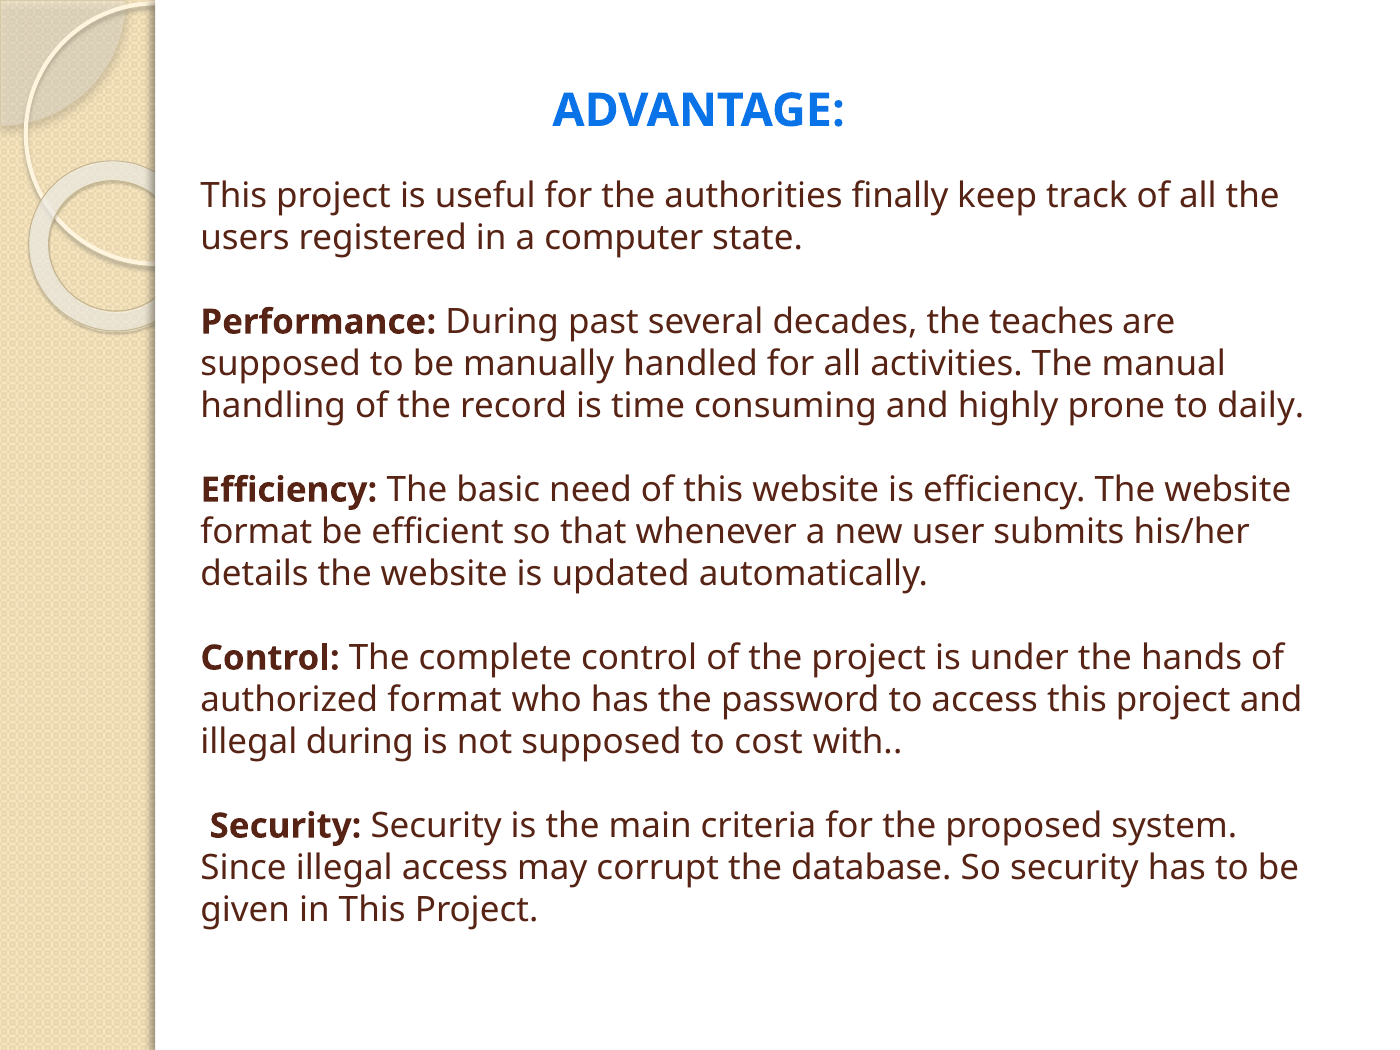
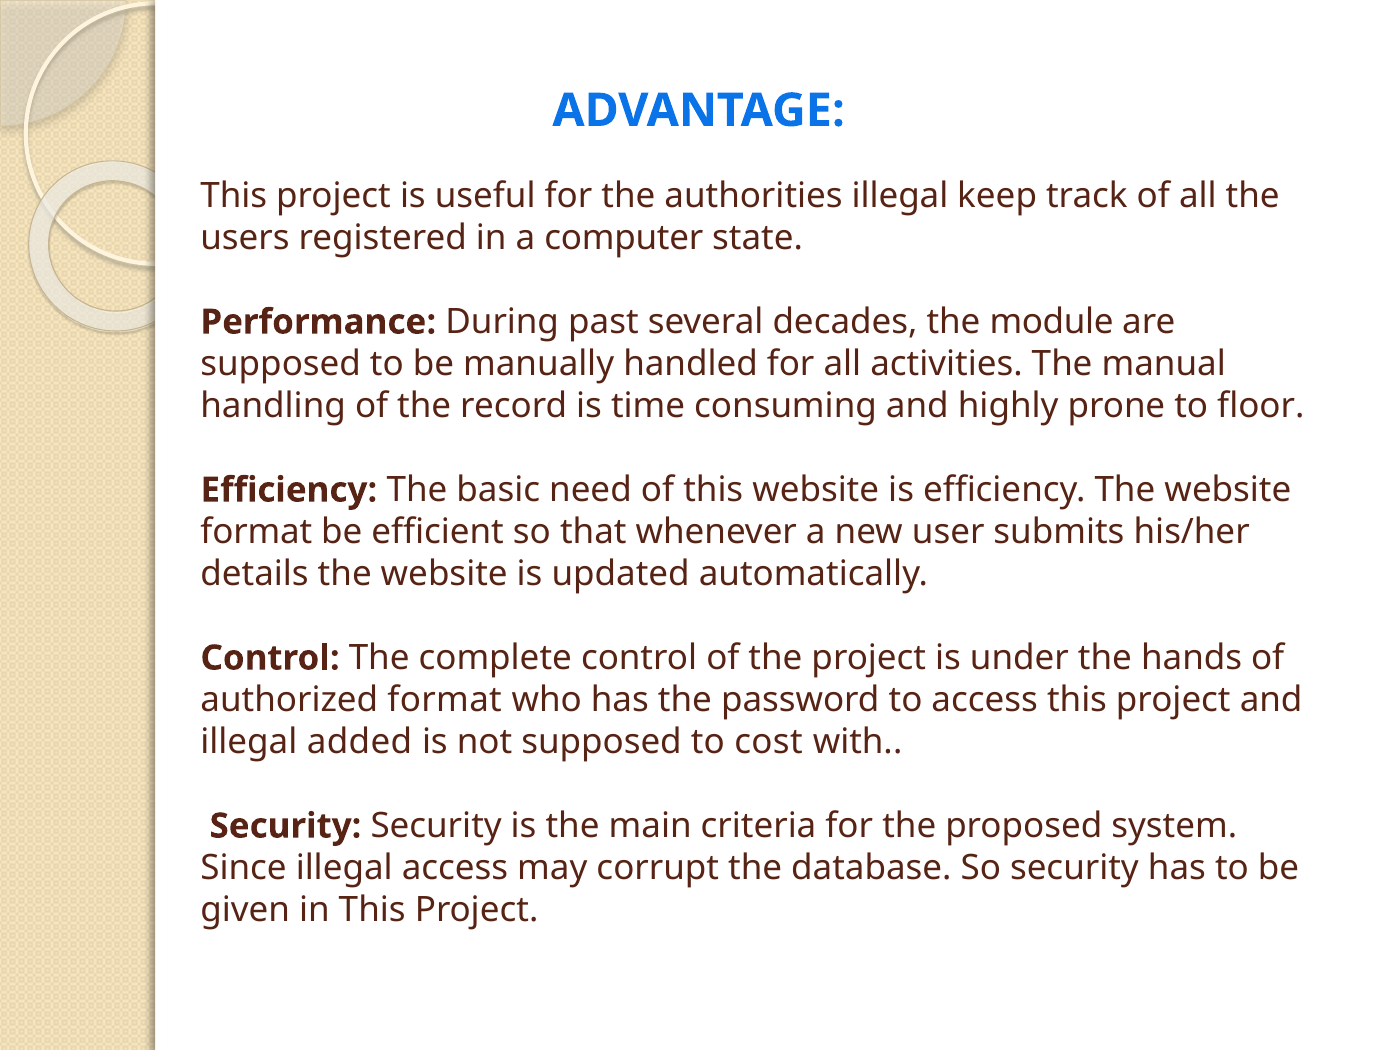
authorities finally: finally -> illegal
teaches: teaches -> module
daily: daily -> floor
illegal during: during -> added
